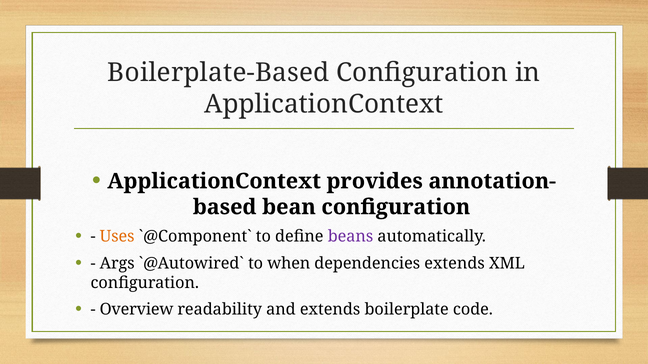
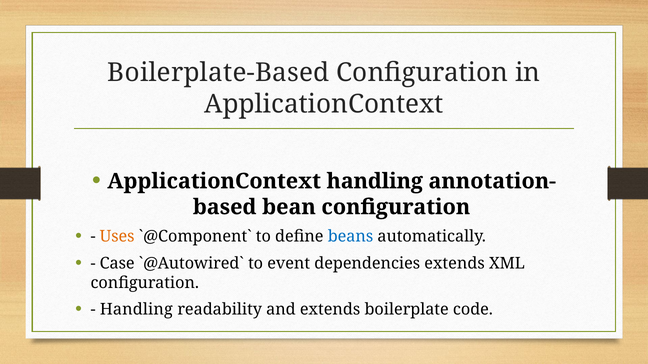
ApplicationContext provides: provides -> handling
beans colour: purple -> blue
Args: Args -> Case
when: when -> event
Overview at (137, 310): Overview -> Handling
